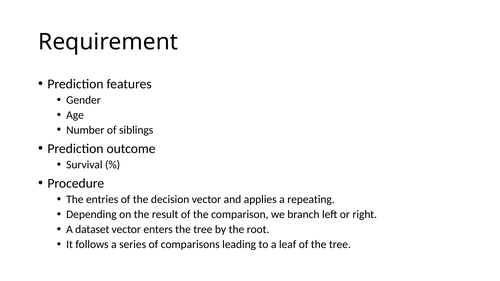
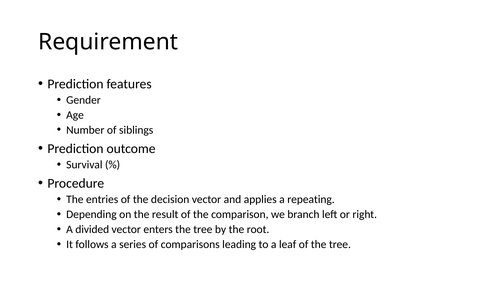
dataset: dataset -> divided
